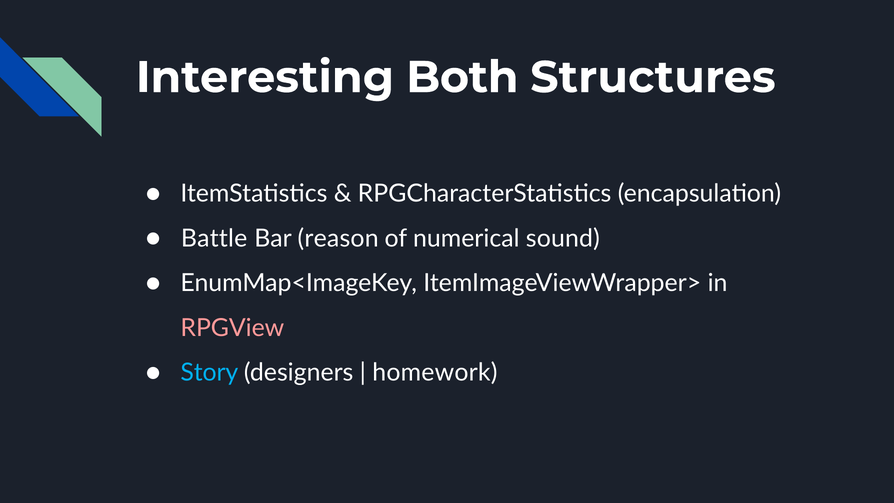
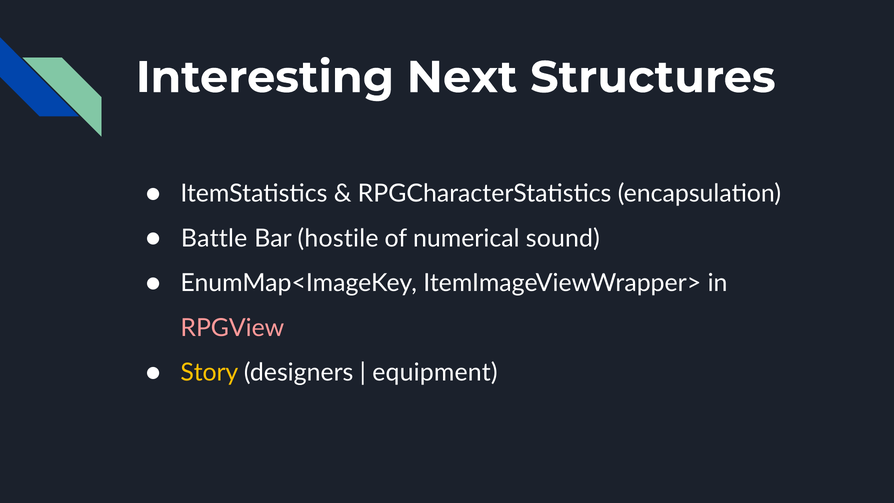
Both: Both -> Next
reason: reason -> hostile
Story colour: light blue -> yellow
homework: homework -> equipment
